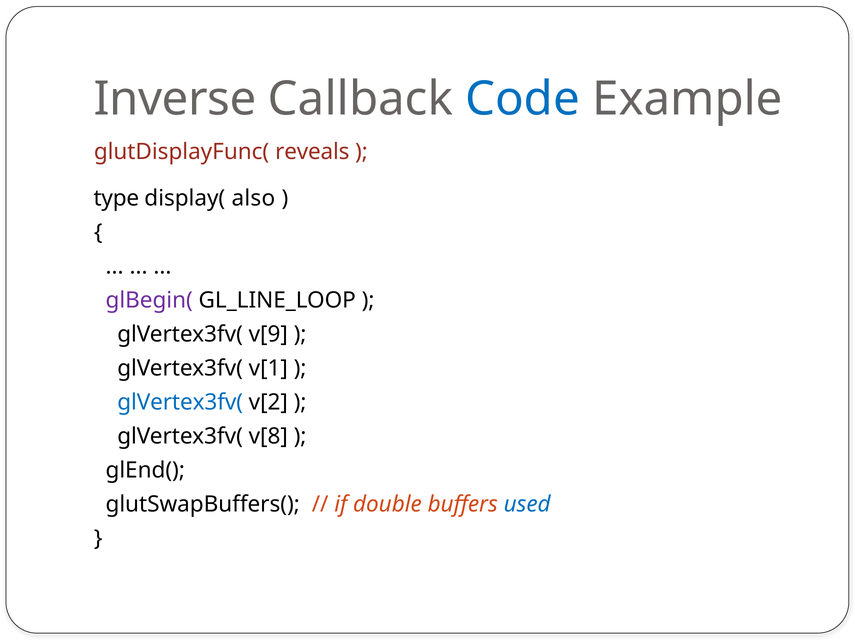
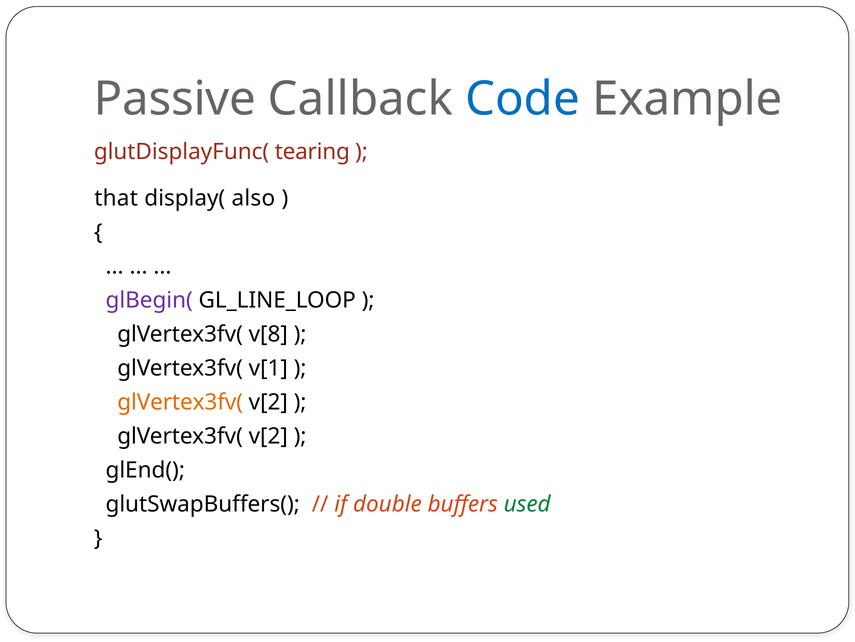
Inverse: Inverse -> Passive
reveals: reveals -> tearing
type: type -> that
v[9: v[9 -> v[8
glVertex3fv( at (180, 402) colour: blue -> orange
v[8 at (268, 436): v[8 -> v[2
used colour: blue -> green
